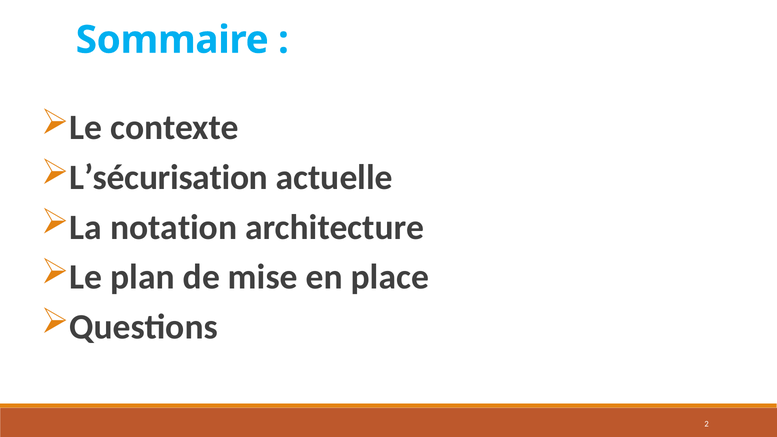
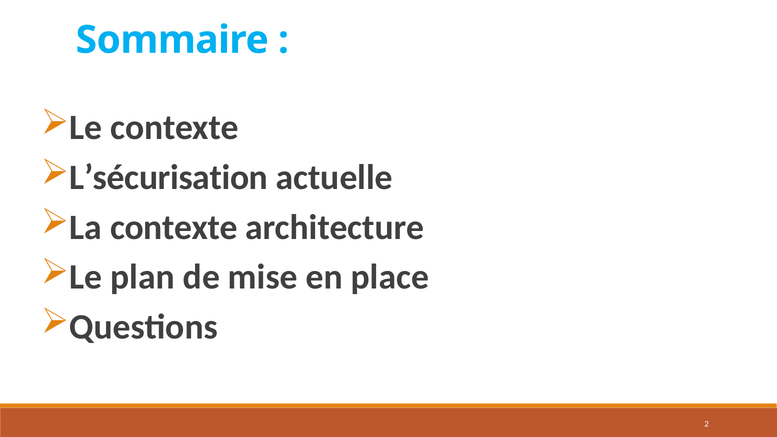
La notation: notation -> contexte
